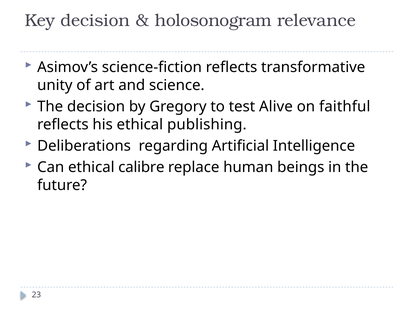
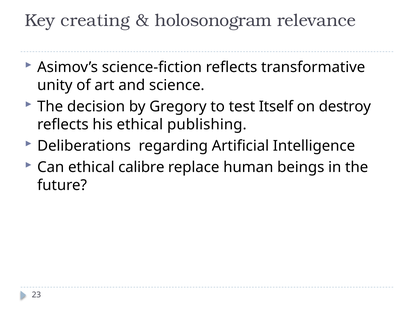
Key decision: decision -> creating
Alive: Alive -> Itself
faithful: faithful -> destroy
